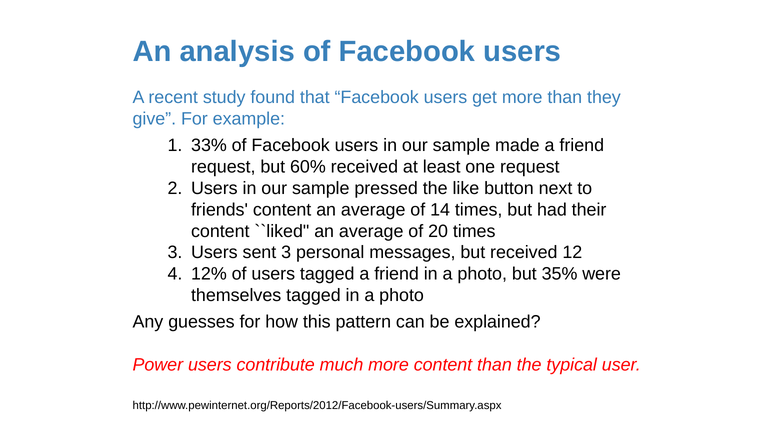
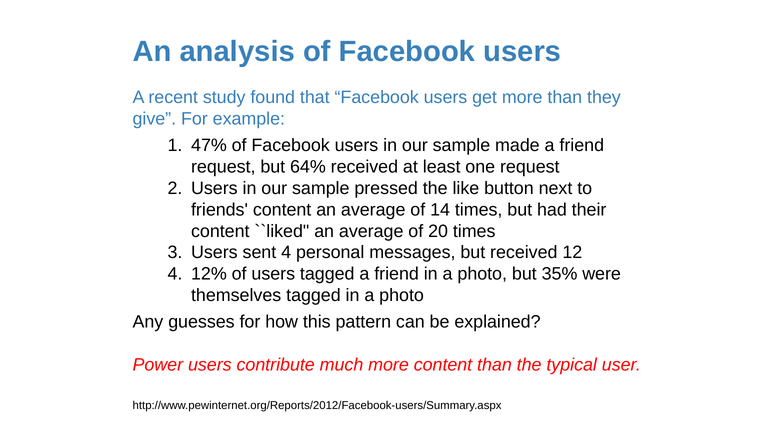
33%: 33% -> 47%
60%: 60% -> 64%
sent 3: 3 -> 4
